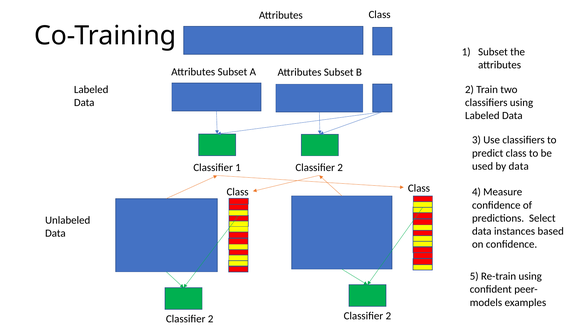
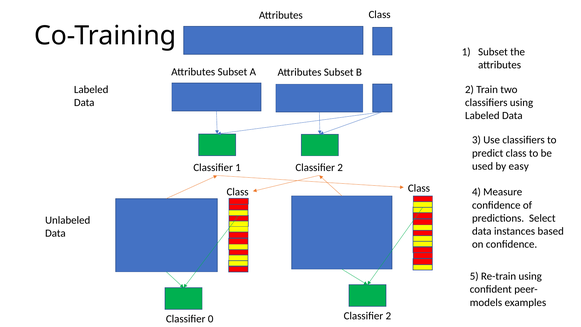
by data: data -> easy
2 at (211, 319): 2 -> 0
